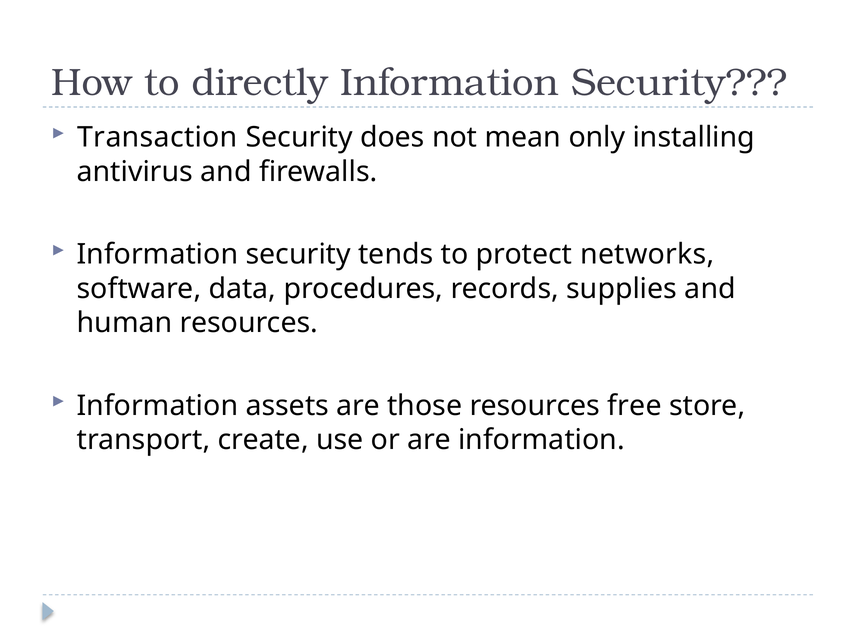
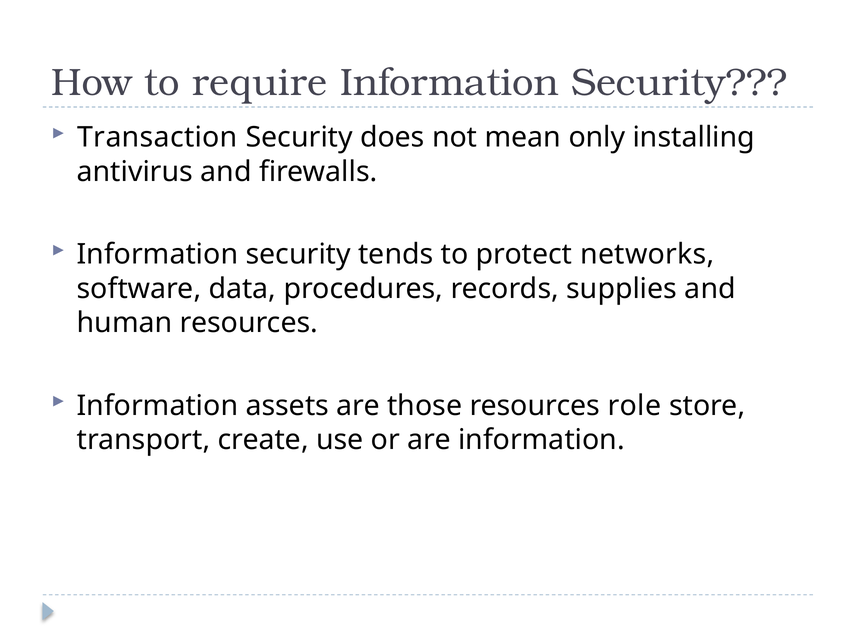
directly: directly -> require
free: free -> role
